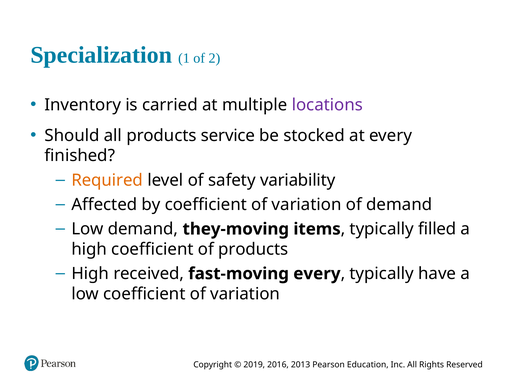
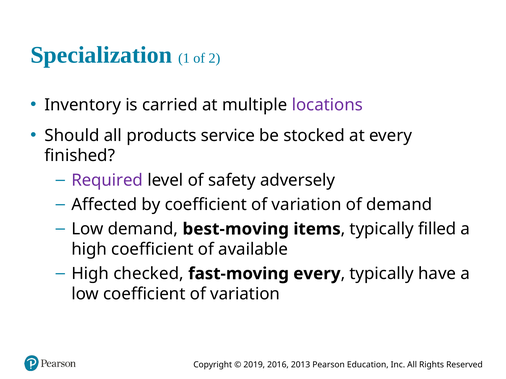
Required colour: orange -> purple
variability: variability -> adversely
they-moving: they-moving -> best-moving
of products: products -> available
received: received -> checked
